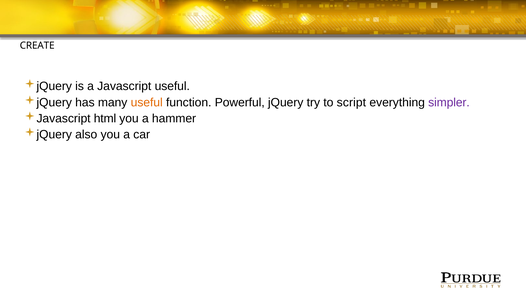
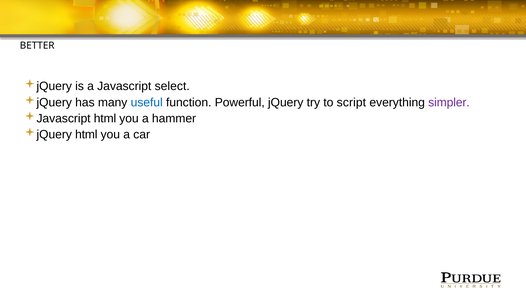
CREATE: CREATE -> BETTER
Javascript useful: useful -> select
useful at (147, 102) colour: orange -> blue
also at (86, 135): also -> html
